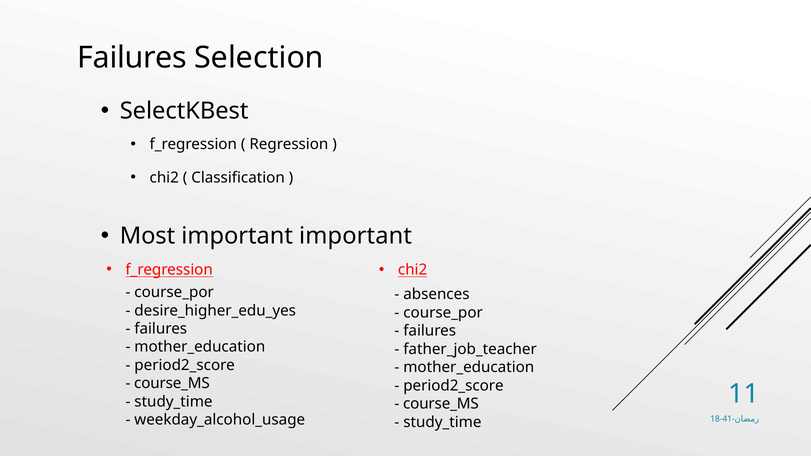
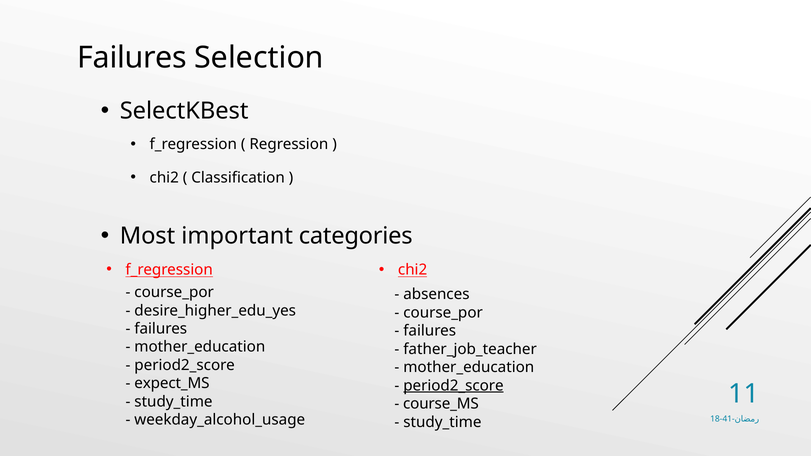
important important: important -> categories
course_MS at (172, 384): course_MS -> expect_MS
period2_score at (453, 386) underline: none -> present
